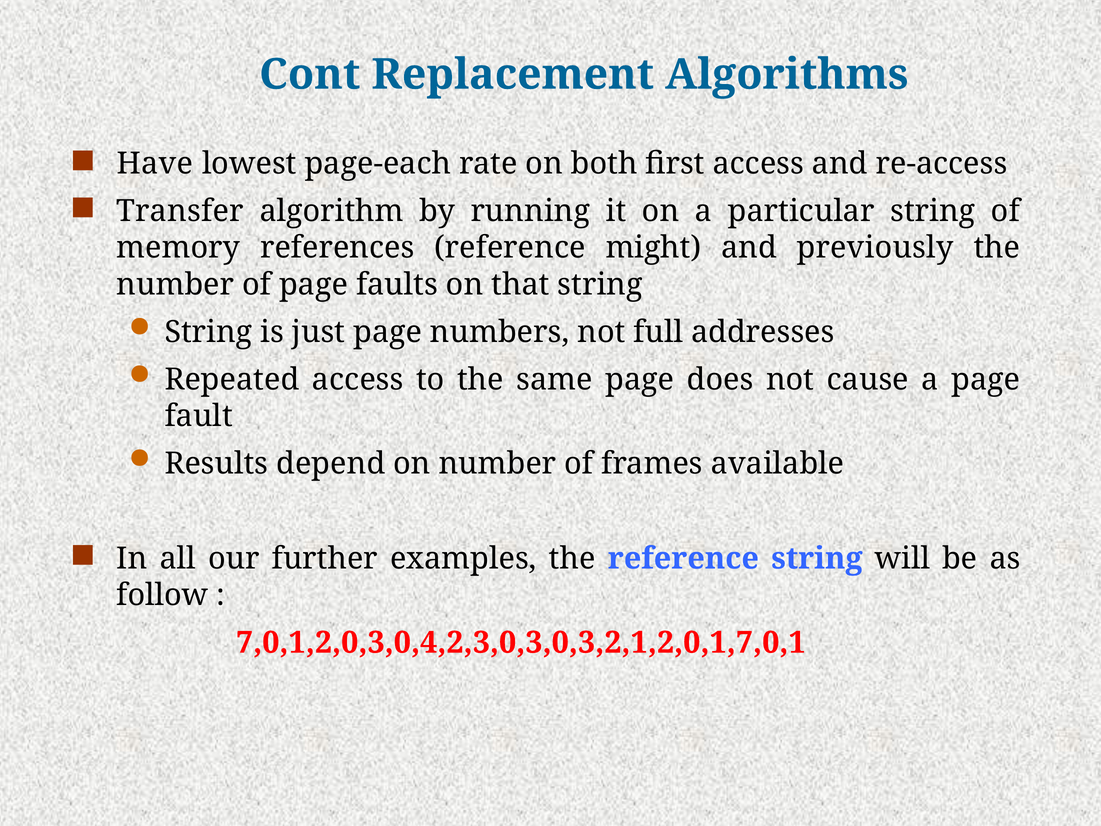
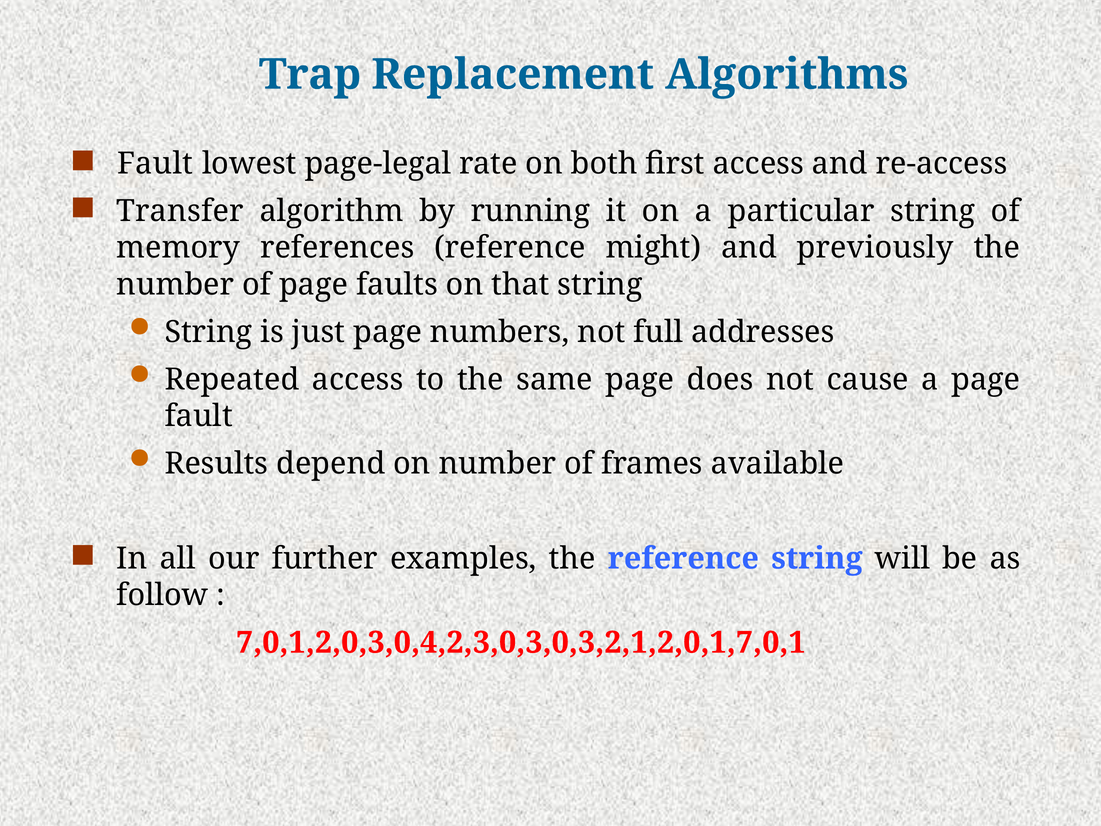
Cont: Cont -> Trap
Have at (155, 164): Have -> Fault
page-each: page-each -> page-legal
